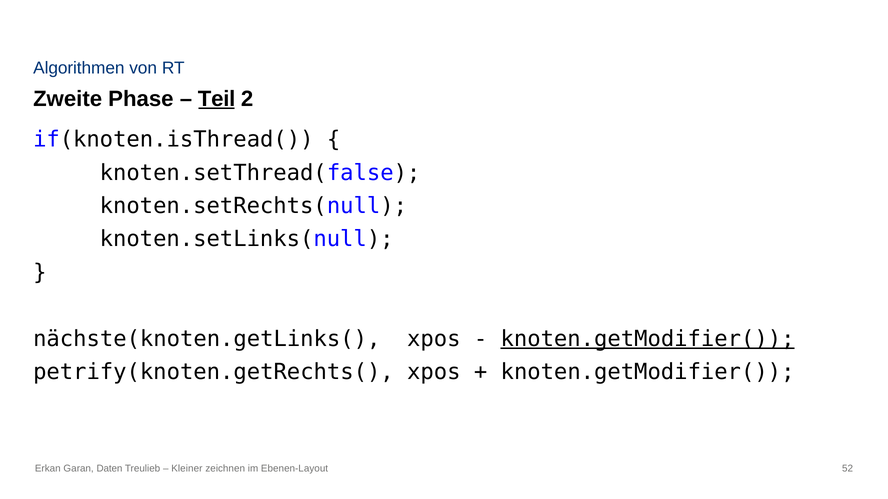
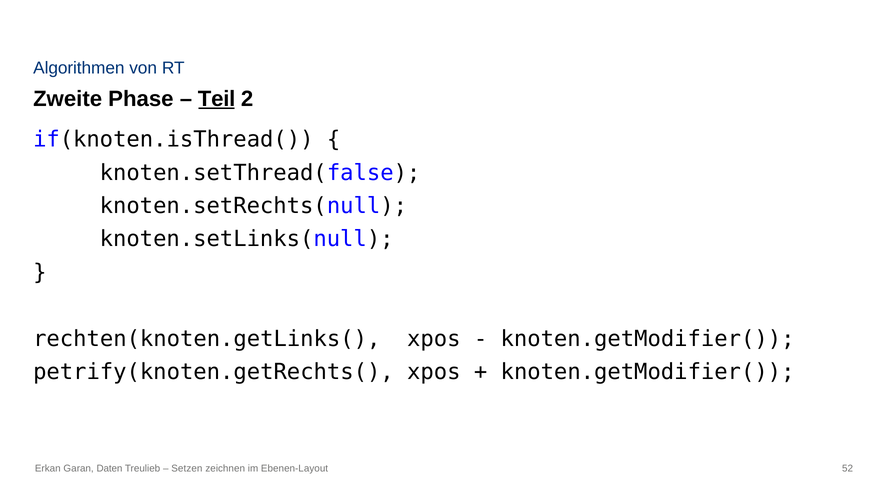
nächste(knoten.getLinks(: nächste(knoten.getLinks( -> rechten(knoten.getLinks(
knoten.getModifier( at (648, 339) underline: present -> none
Kleiner: Kleiner -> Setzen
